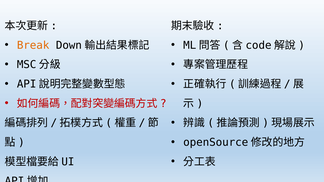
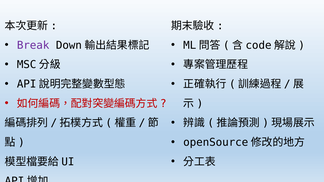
Break colour: orange -> purple
